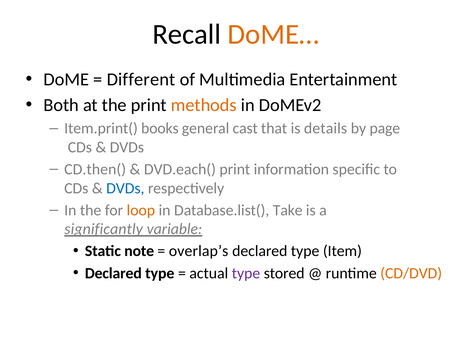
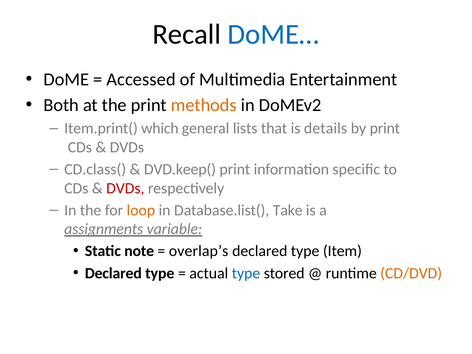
DoME… colour: orange -> blue
Different: Different -> Accessed
books: books -> which
cast: cast -> lists
by page: page -> print
CD.then(: CD.then( -> CD.class(
DVD.each(: DVD.each( -> DVD.keep(
DVDs at (125, 188) colour: blue -> red
significantly: significantly -> assignments
type at (246, 273) colour: purple -> blue
